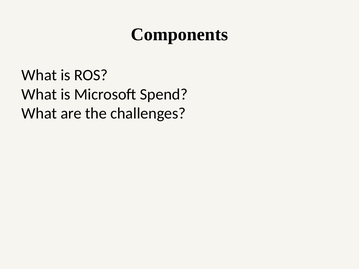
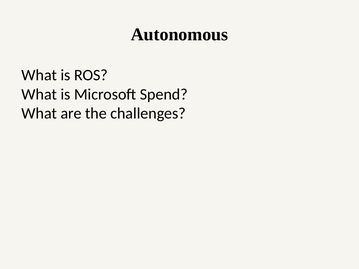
Components: Components -> Autonomous
